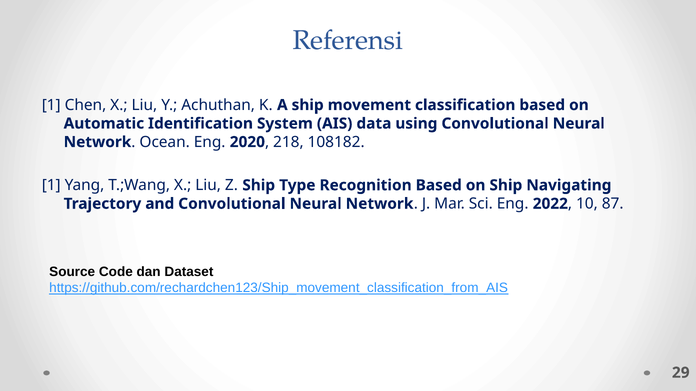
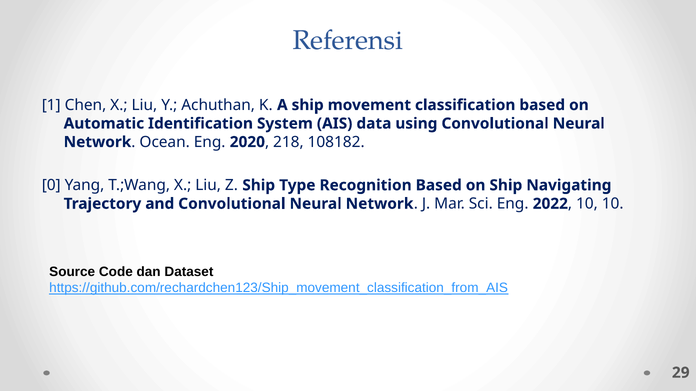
1 at (51, 185): 1 -> 0
10 87: 87 -> 10
